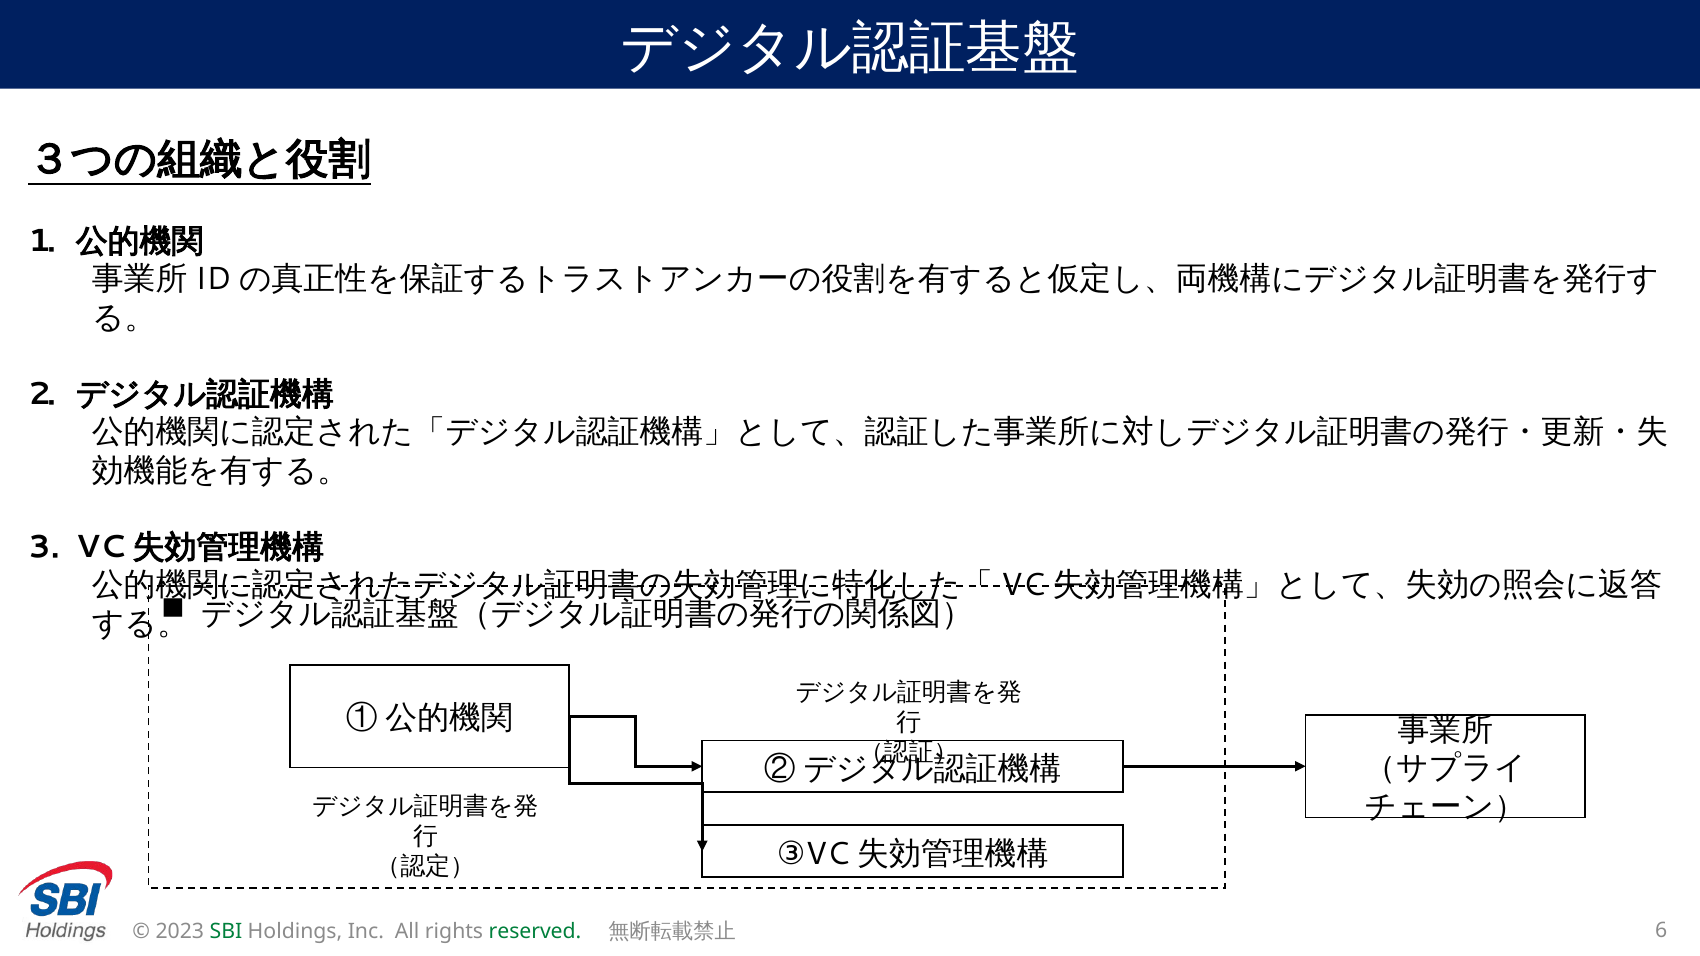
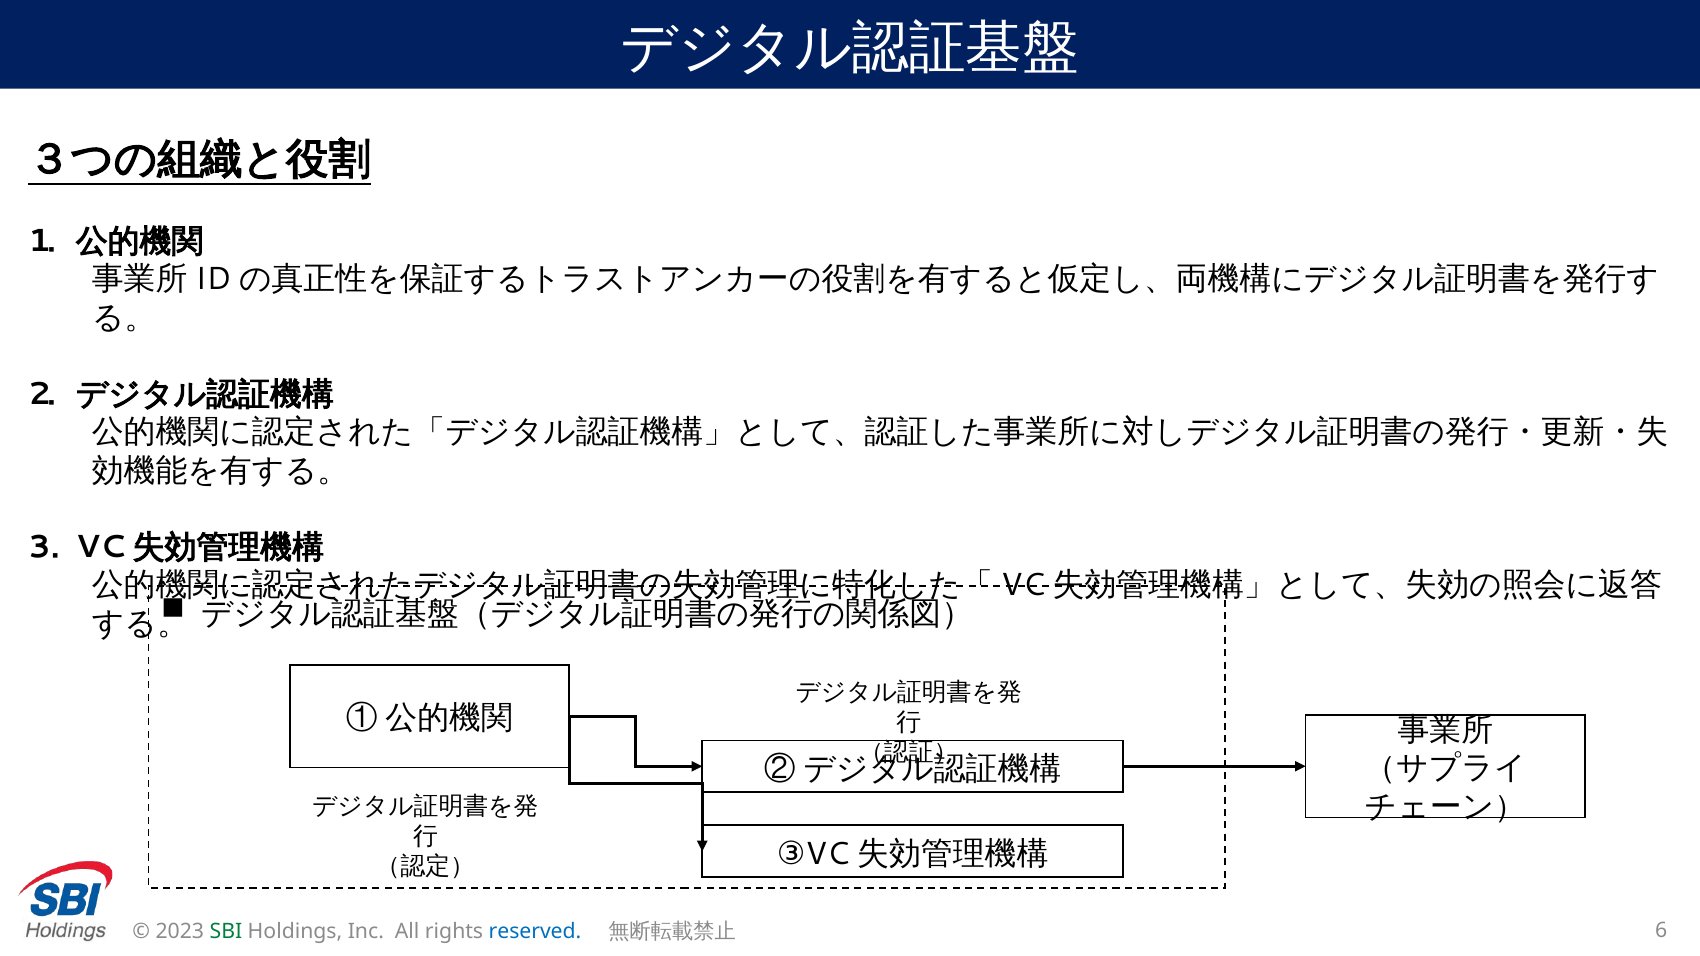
reserved colour: green -> blue
